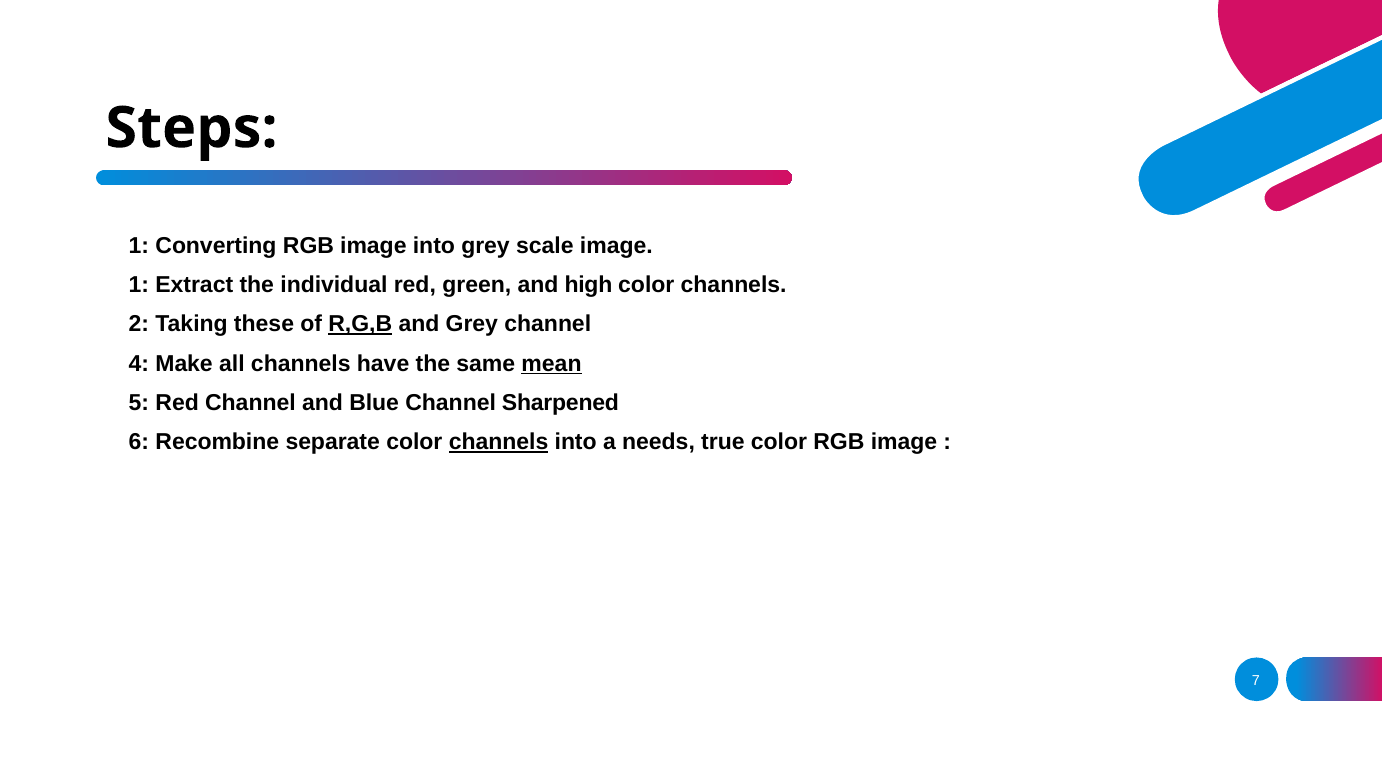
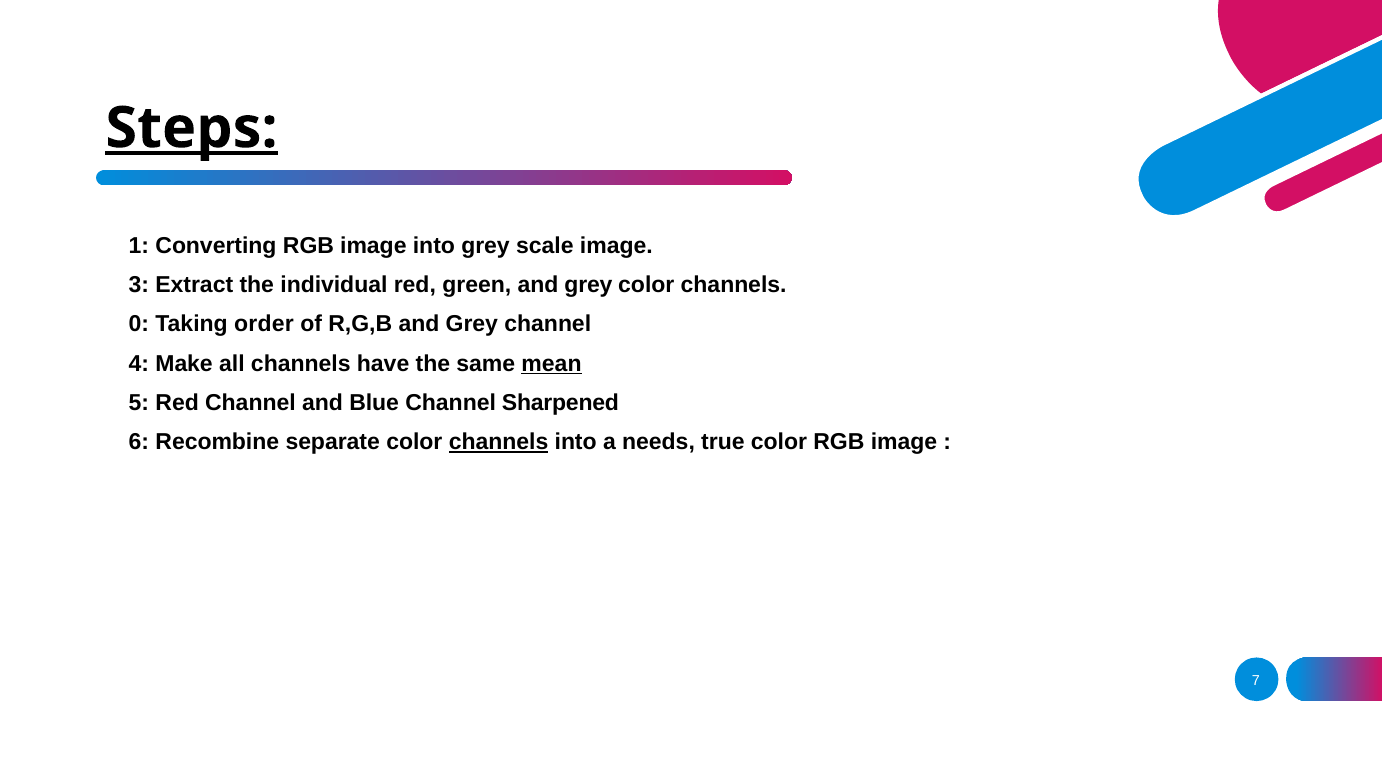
Steps underline: none -> present
1 at (139, 285): 1 -> 3
green and high: high -> grey
2: 2 -> 0
these: these -> order
R,G,B underline: present -> none
